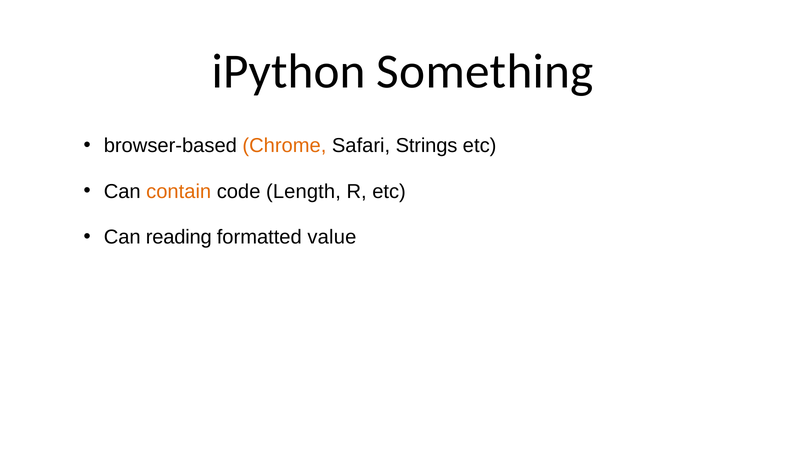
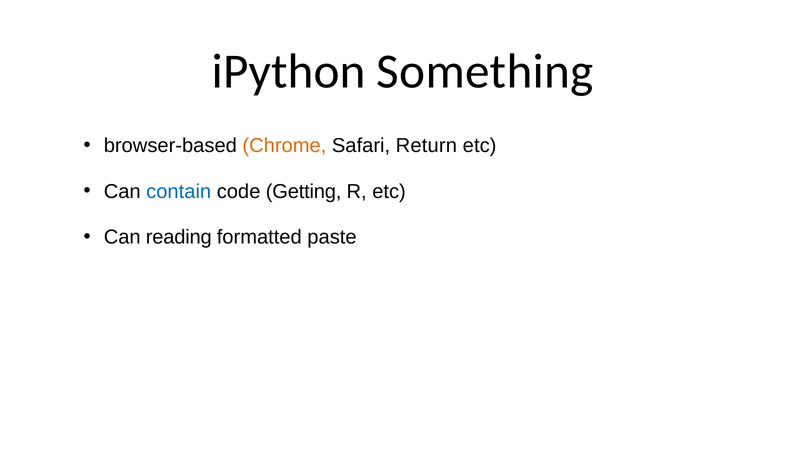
Strings: Strings -> Return
contain colour: orange -> blue
Length: Length -> Getting
value: value -> paste
